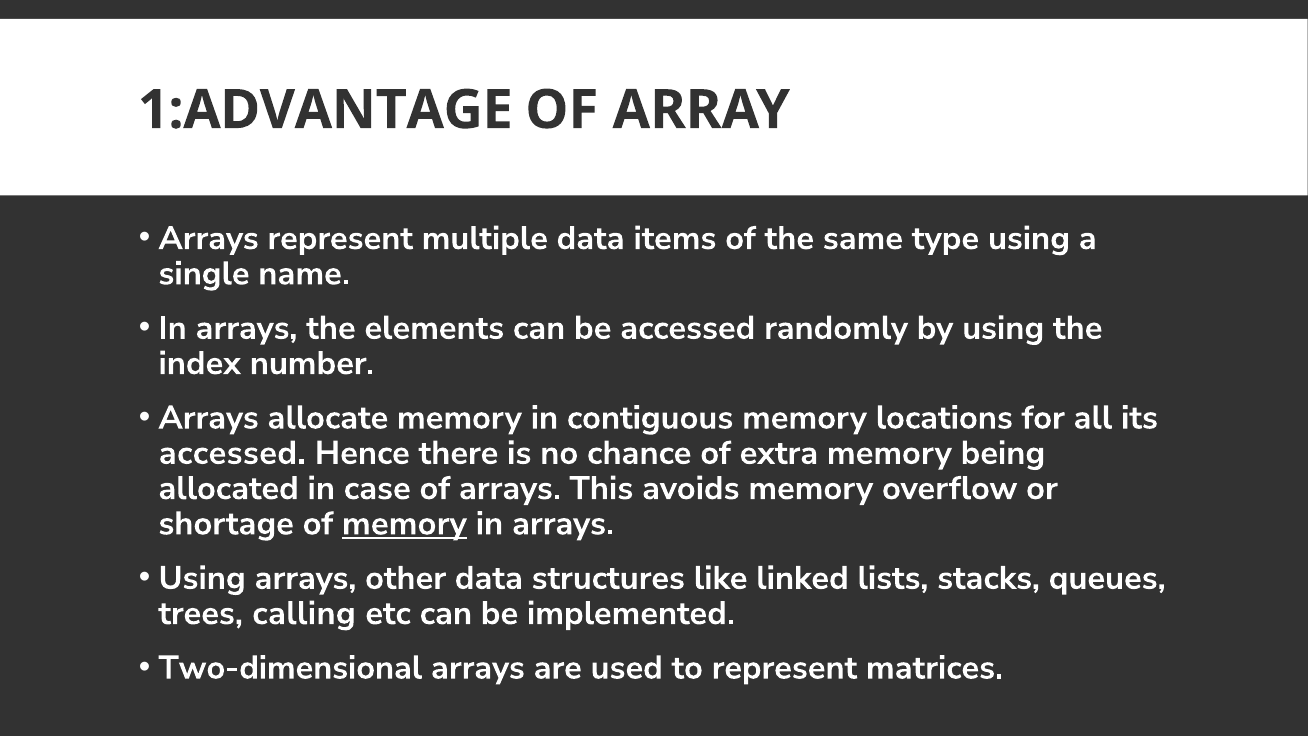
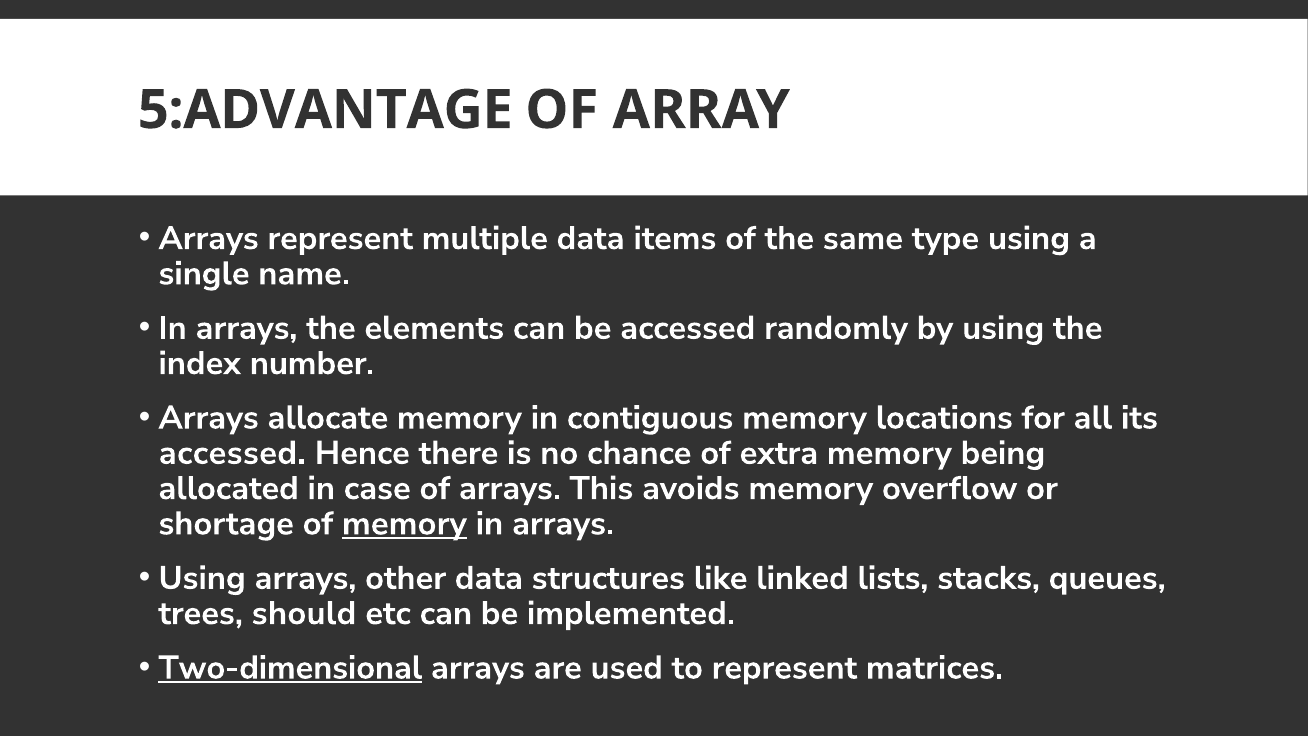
1:ADVANTAGE: 1:ADVANTAGE -> 5:ADVANTAGE
calling: calling -> should
Two-dimensional underline: none -> present
